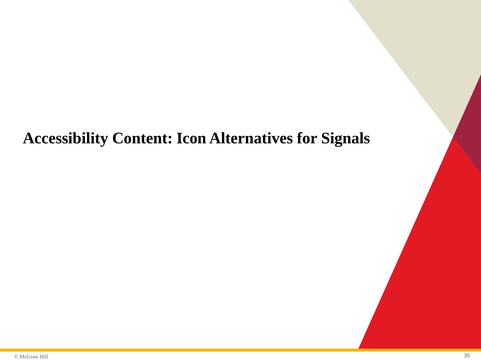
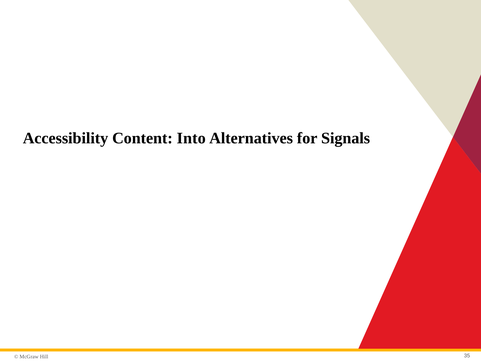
Icon: Icon -> Into
